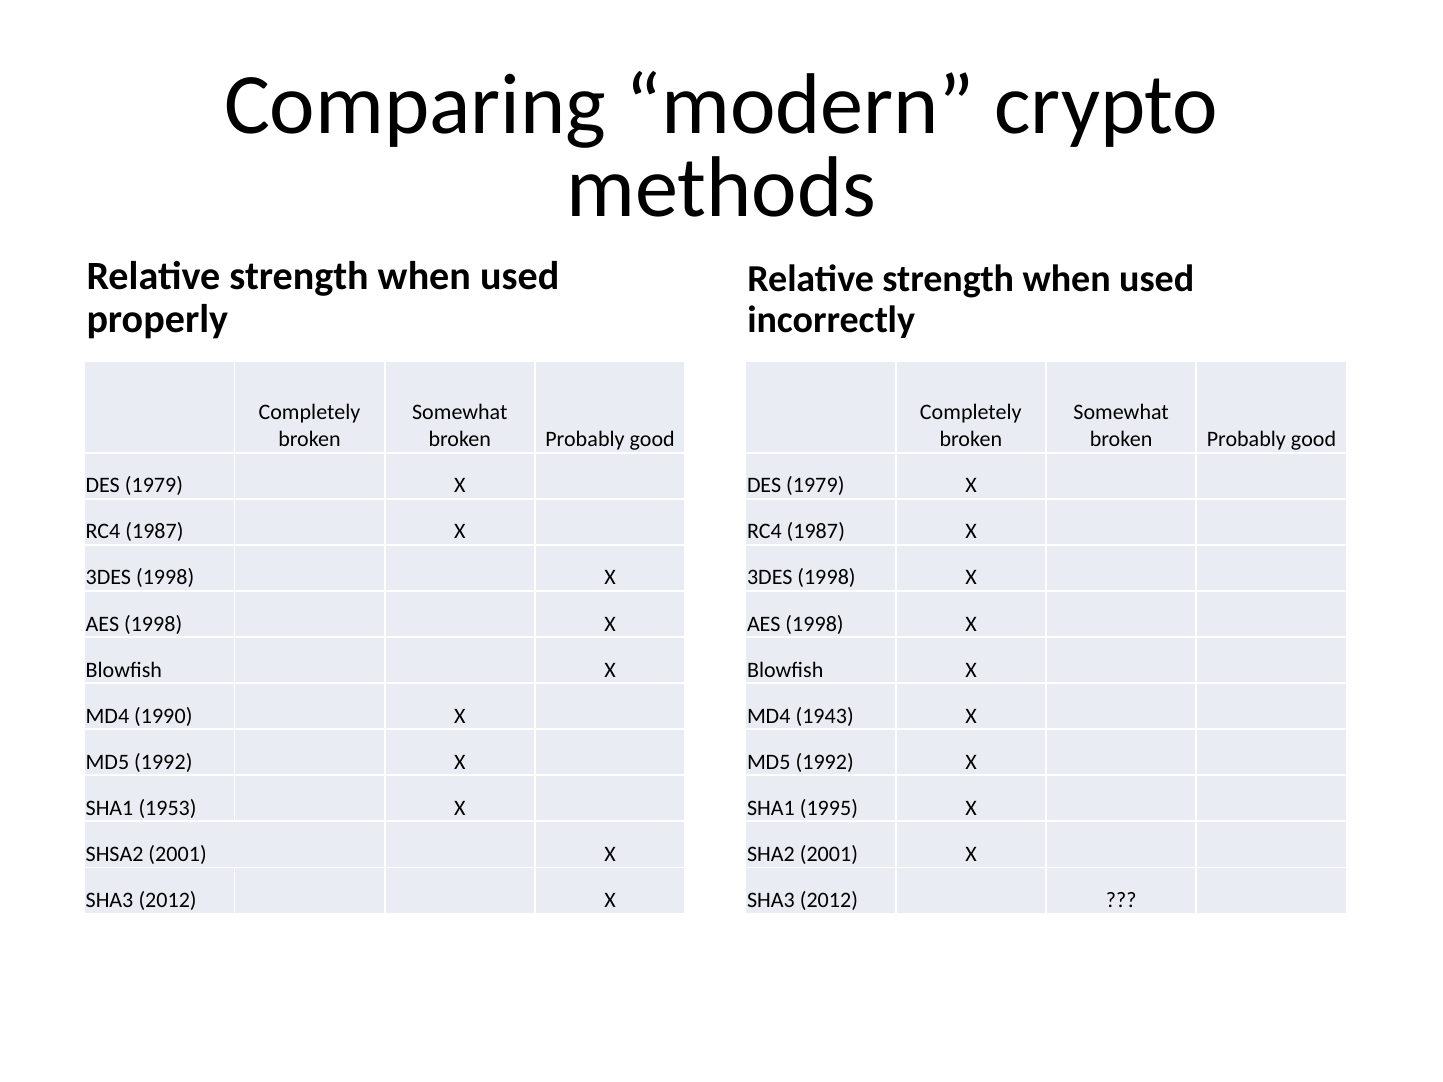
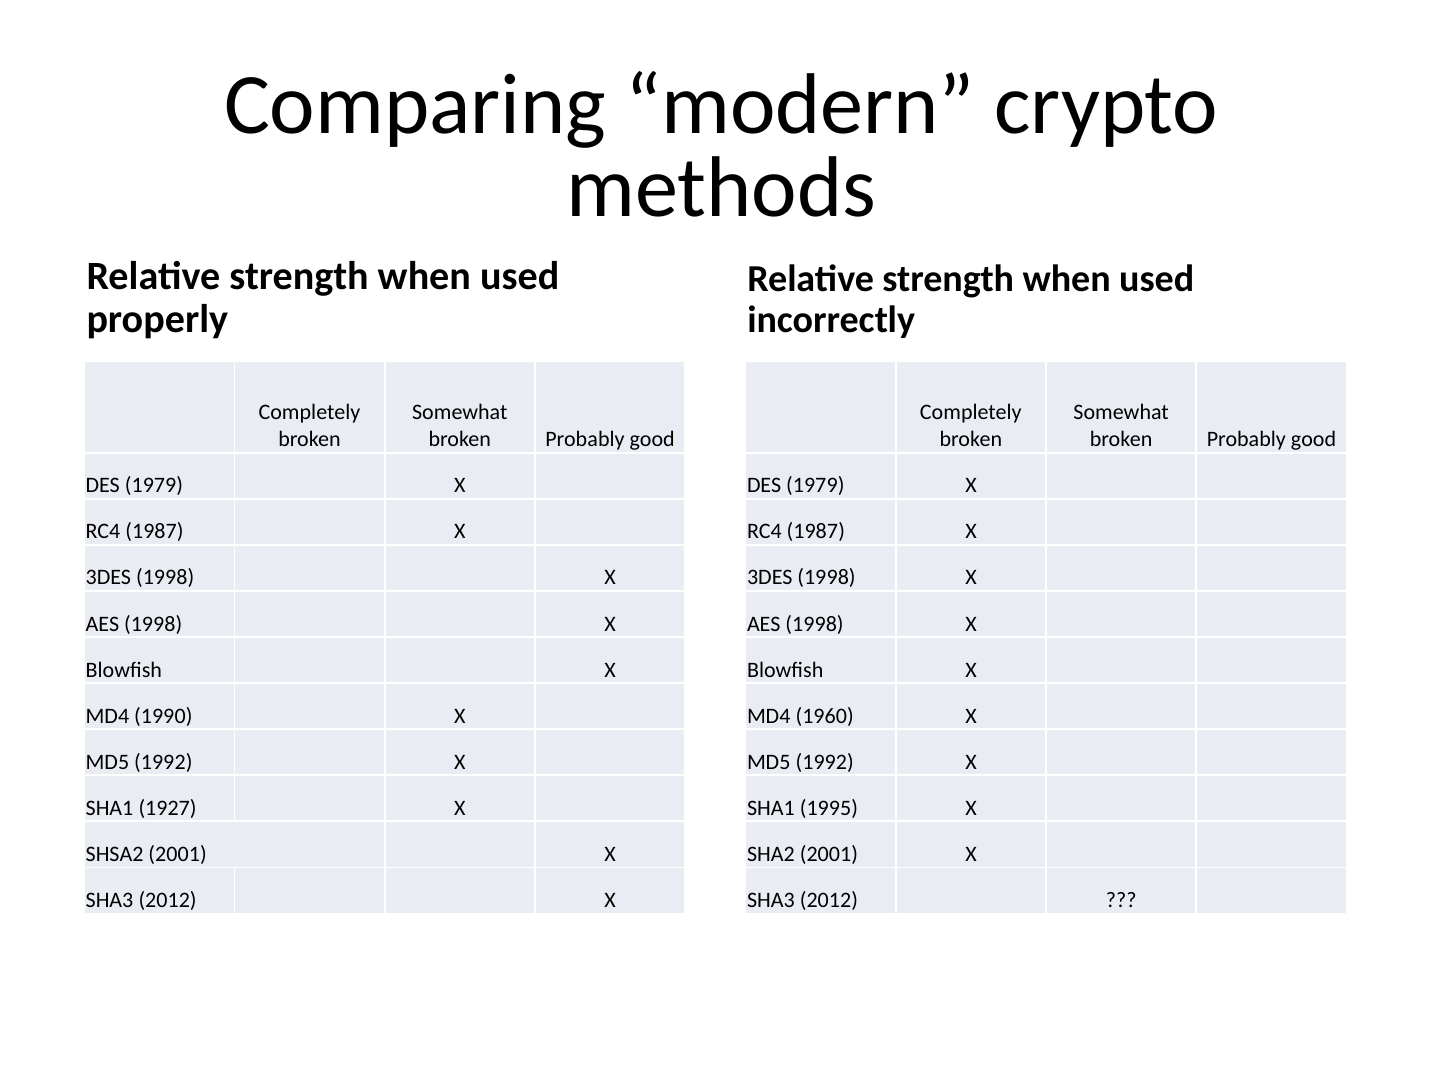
1943: 1943 -> 1960
1953: 1953 -> 1927
